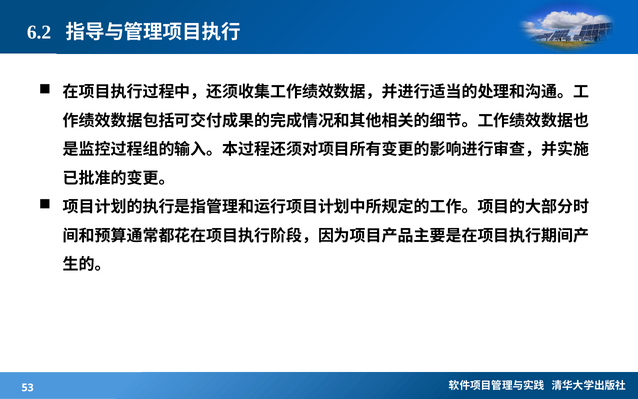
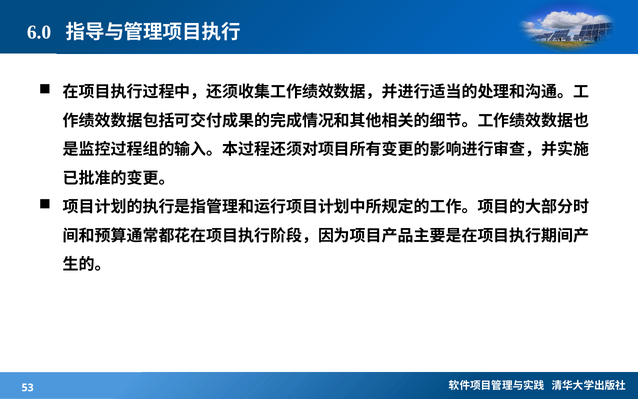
6.2: 6.2 -> 6.0
